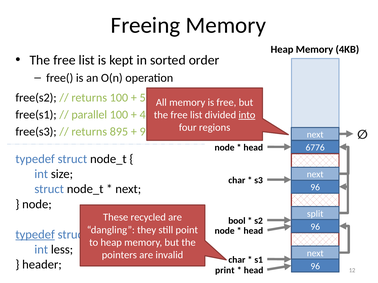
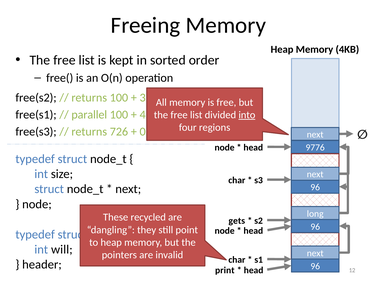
5: 5 -> 3
895: 895 -> 726
9: 9 -> 0
6776: 6776 -> 9776
split: split -> long
bool: bool -> gets
typedef at (35, 235) underline: present -> none
less: less -> will
